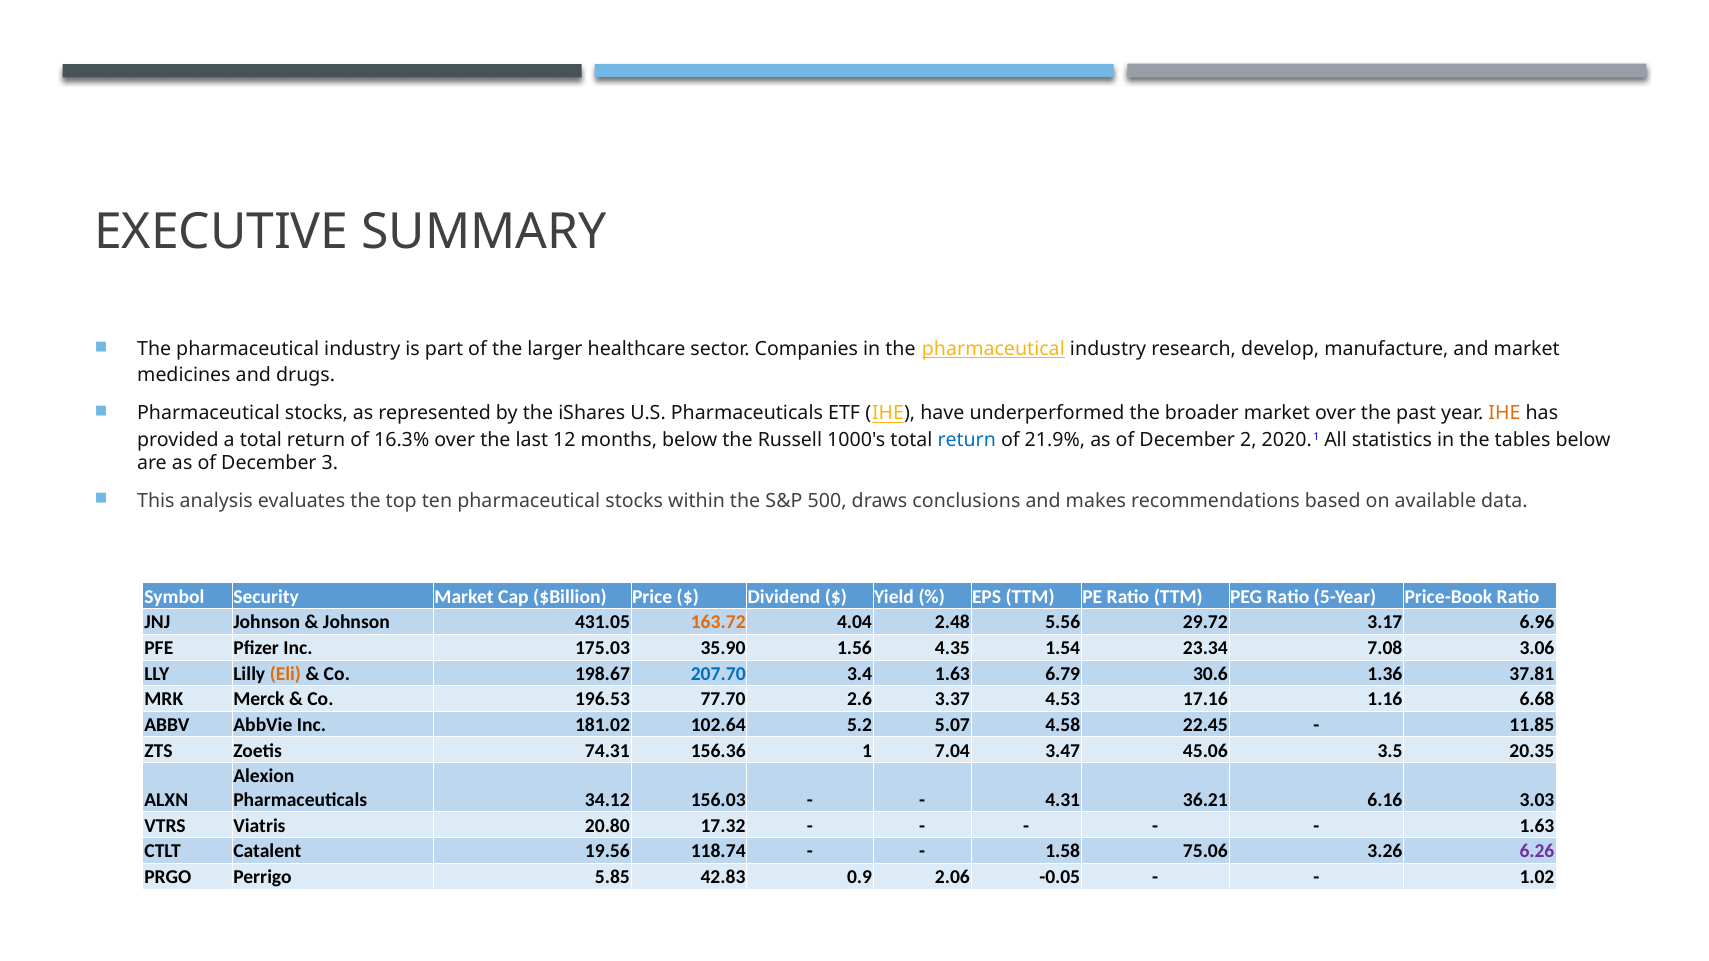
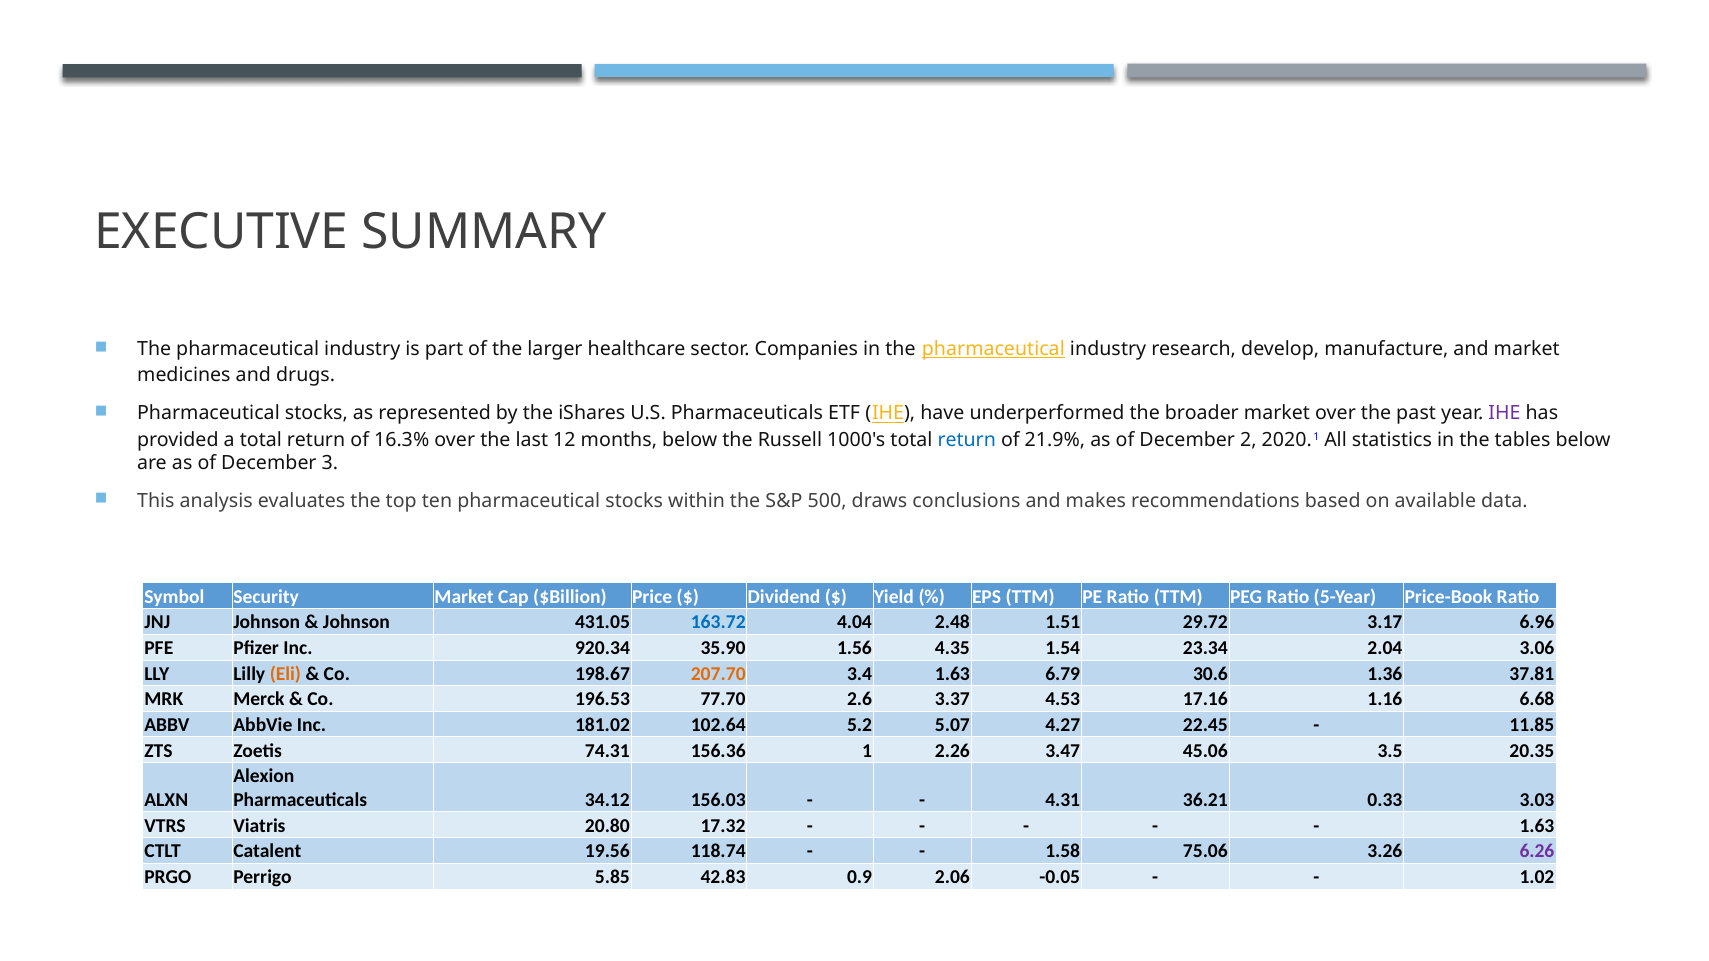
IHE at (1504, 414) colour: orange -> purple
163.72 colour: orange -> blue
5.56: 5.56 -> 1.51
175.03: 175.03 -> 920.34
7.08: 7.08 -> 2.04
207.70 colour: blue -> orange
4.58: 4.58 -> 4.27
7.04: 7.04 -> 2.26
6.16: 6.16 -> 0.33
